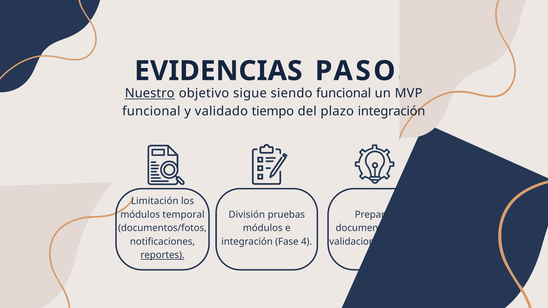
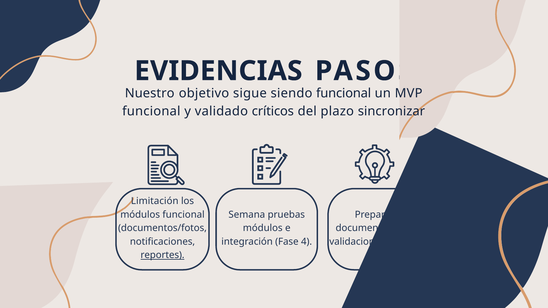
Nuestro underline: present -> none
tiempo: tiempo -> críticos
plazo integración: integración -> sincronizar
módulos temporal: temporal -> funcional
División: División -> Semana
